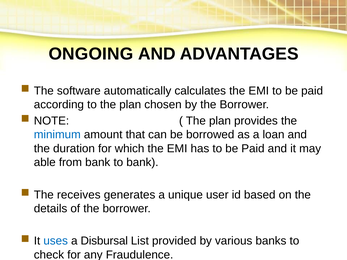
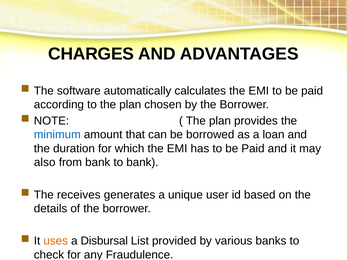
ONGOING: ONGOING -> CHARGES
able: able -> also
uses colour: blue -> orange
